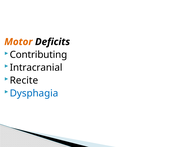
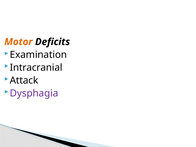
Contributing: Contributing -> Examination
Recite: Recite -> Attack
Dysphagia colour: blue -> purple
